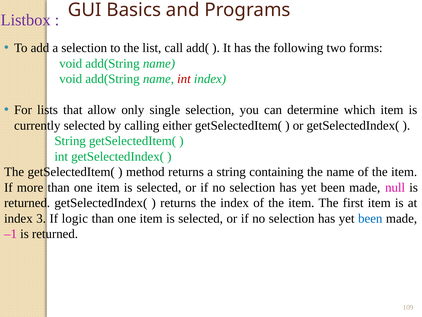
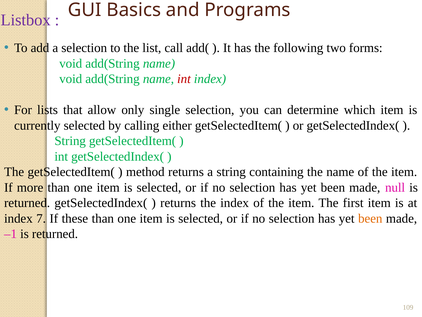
3: 3 -> 7
logic: logic -> these
been at (370, 218) colour: blue -> orange
